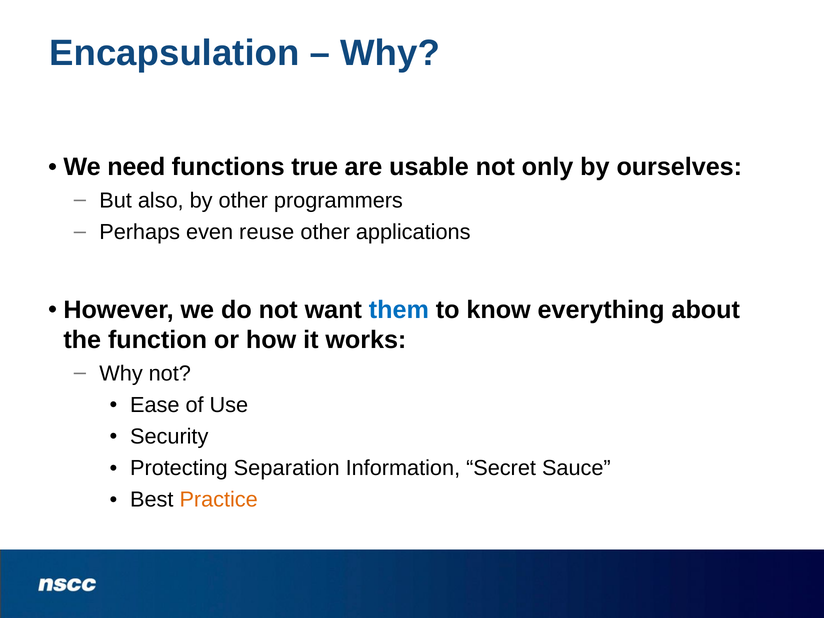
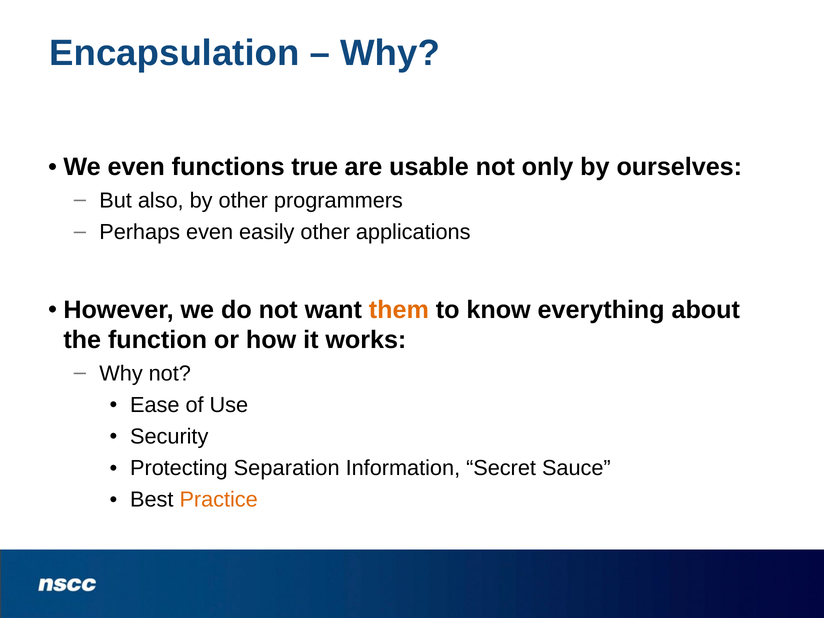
We need: need -> even
reuse: reuse -> easily
them colour: blue -> orange
